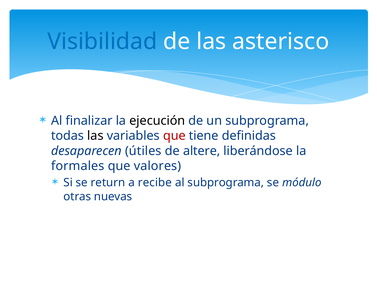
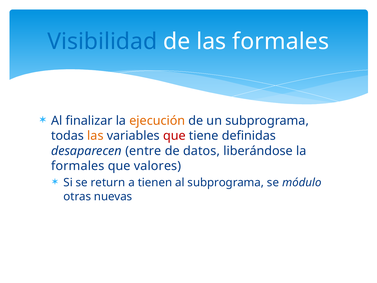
las asterisco: asterisco -> formales
ejecución colour: black -> orange
las at (95, 136) colour: black -> orange
útiles: útiles -> entre
altere: altere -> datos
recibe: recibe -> tienen
